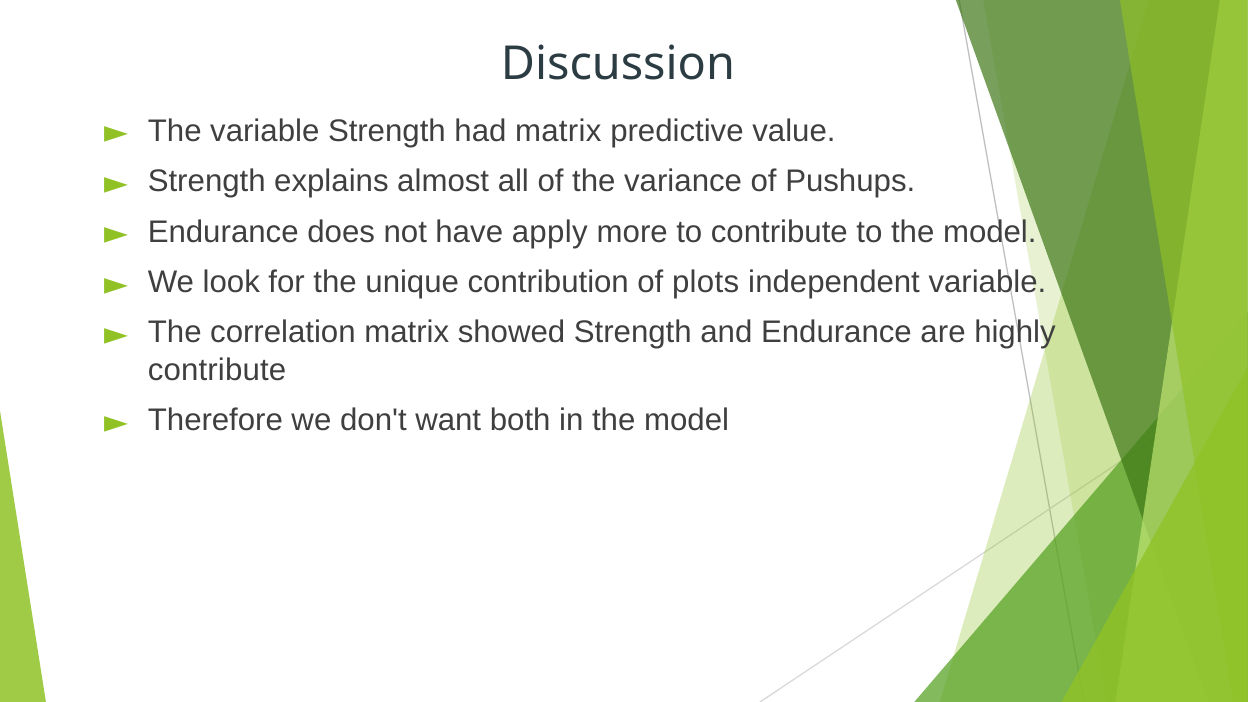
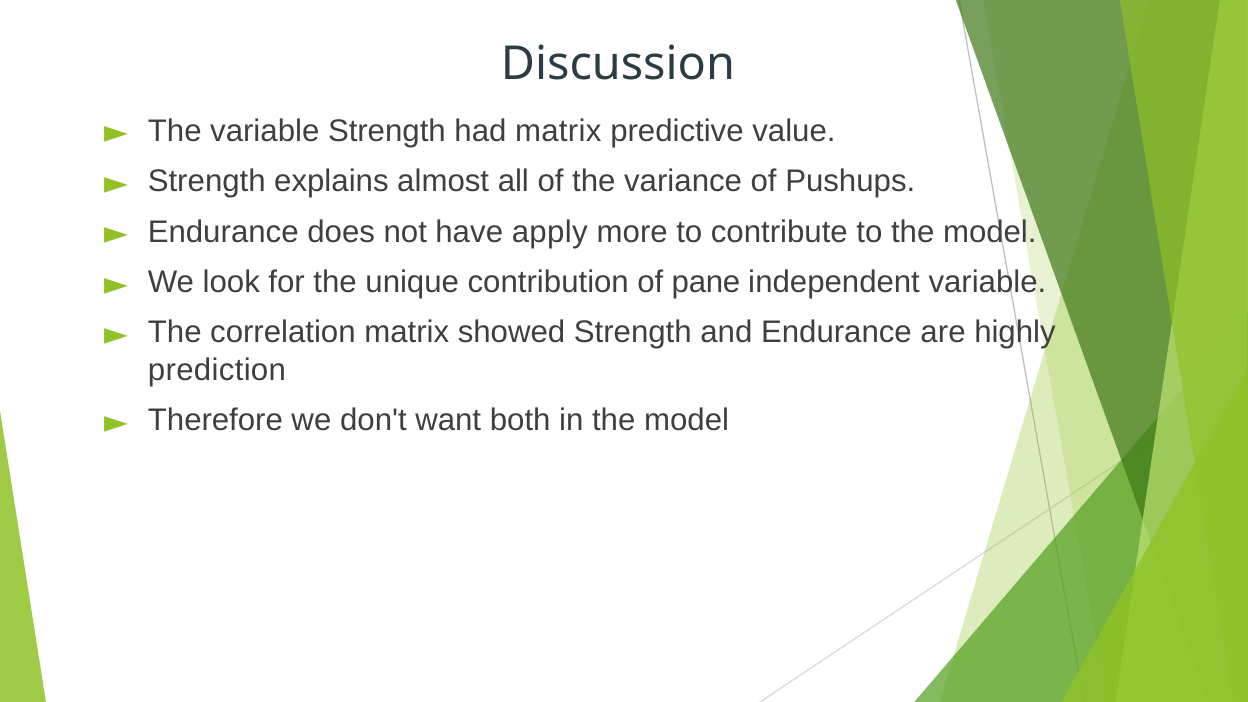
plots: plots -> pane
contribute at (217, 370): contribute -> prediction
